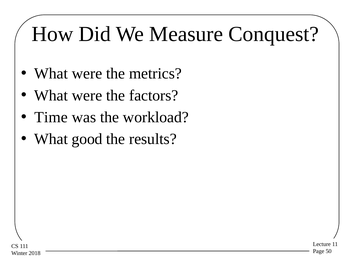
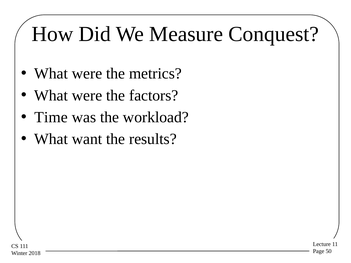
good: good -> want
